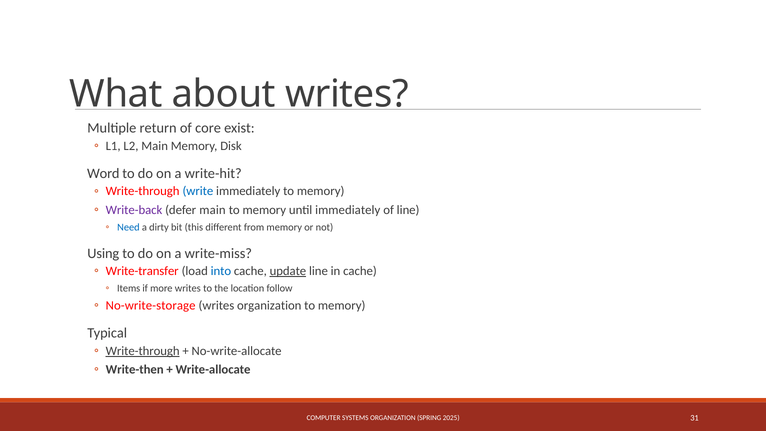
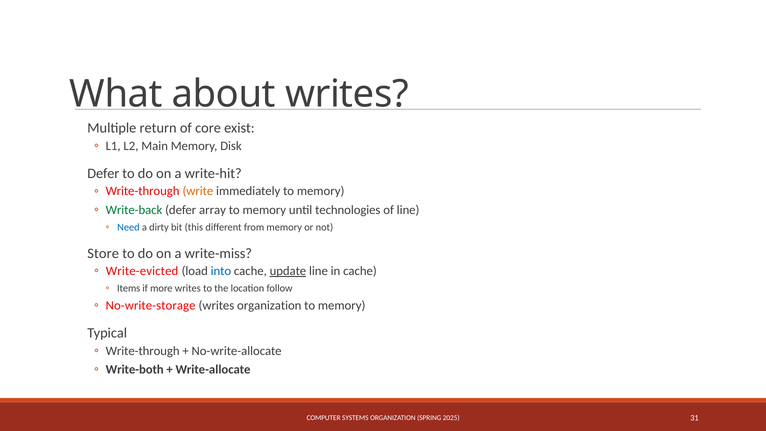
Word at (103, 173): Word -> Defer
write colour: blue -> orange
Write-back colour: purple -> green
defer main: main -> array
until immediately: immediately -> technologies
Using: Using -> Store
Write-transfer: Write-transfer -> Write-evicted
Write-through at (143, 351) underline: present -> none
Write-then: Write-then -> Write-both
